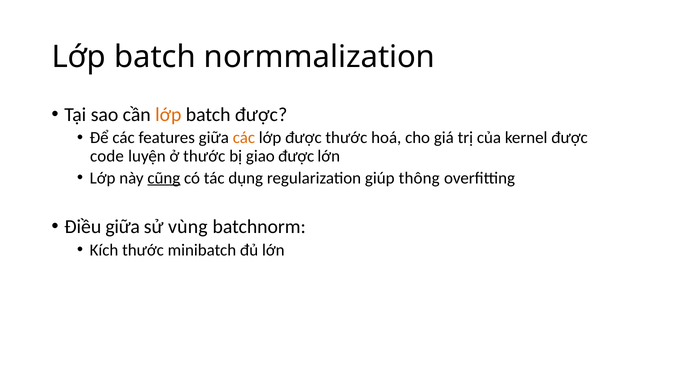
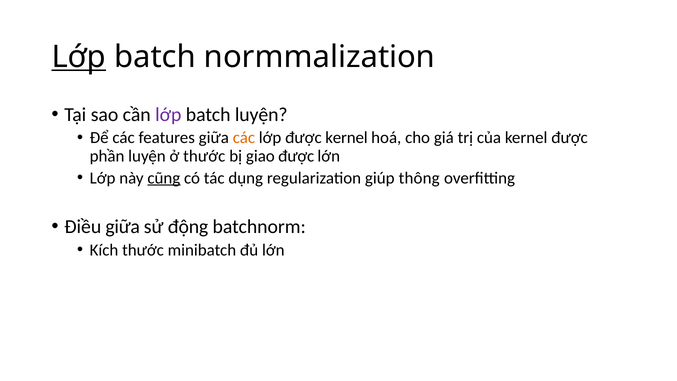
Lớp at (79, 57) underline: none -> present
lớp at (168, 114) colour: orange -> purple
batch được: được -> luyện
được thước: thước -> kernel
code: code -> phần
vùng: vùng -> động
